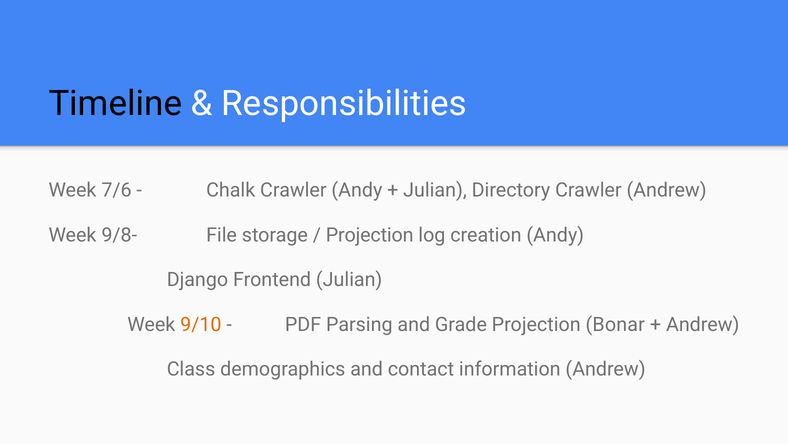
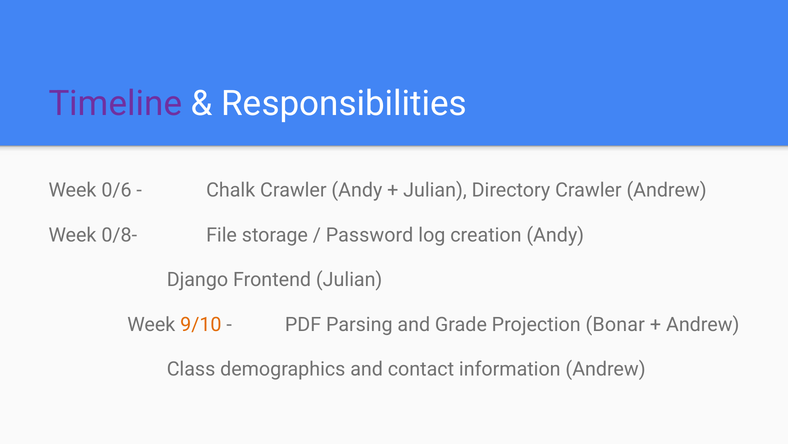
Timeline colour: black -> purple
7/6: 7/6 -> 0/6
9/8-: 9/8- -> 0/8-
Projection at (370, 235): Projection -> Password
